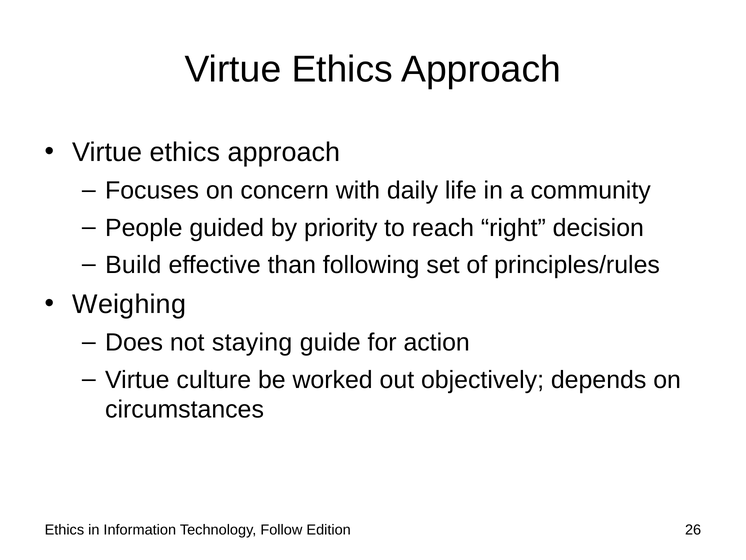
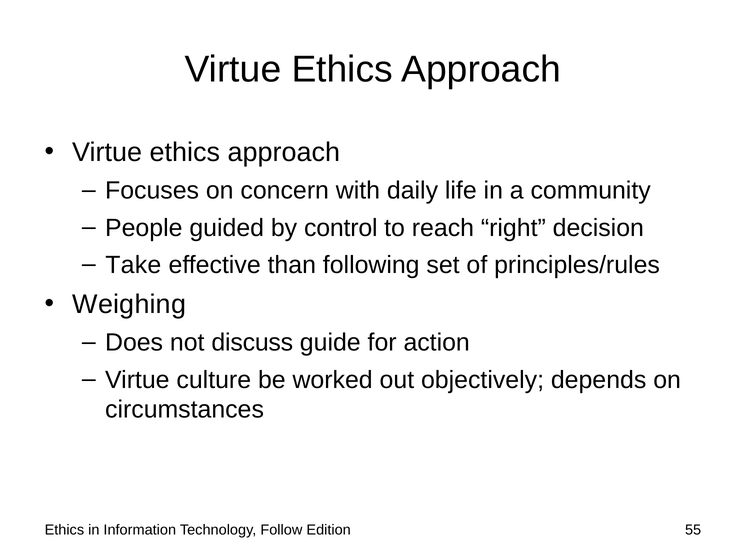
priority: priority -> control
Build: Build -> Take
staying: staying -> discuss
26: 26 -> 55
